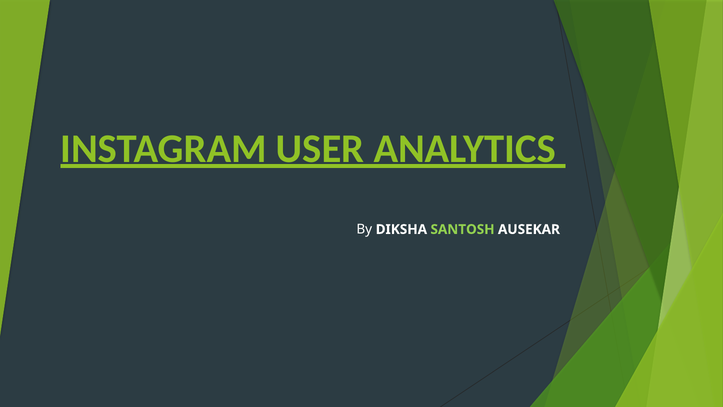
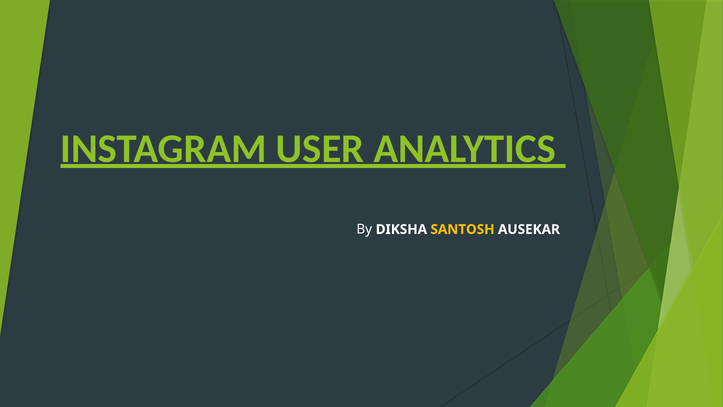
SANTOSH colour: light green -> yellow
